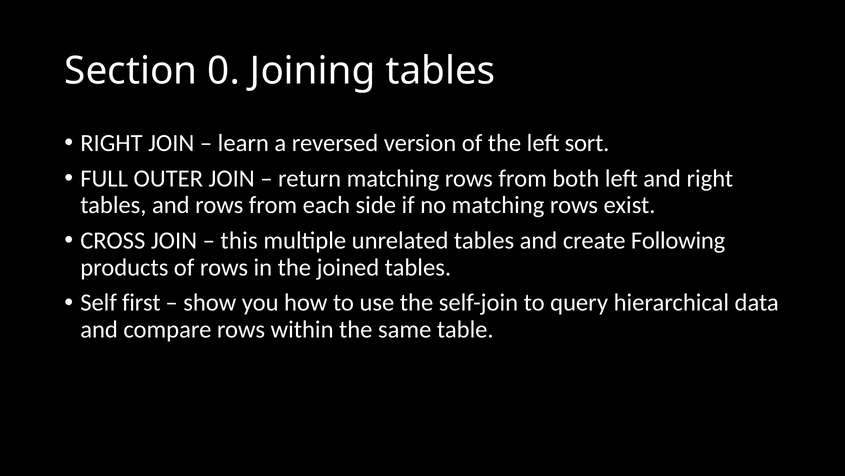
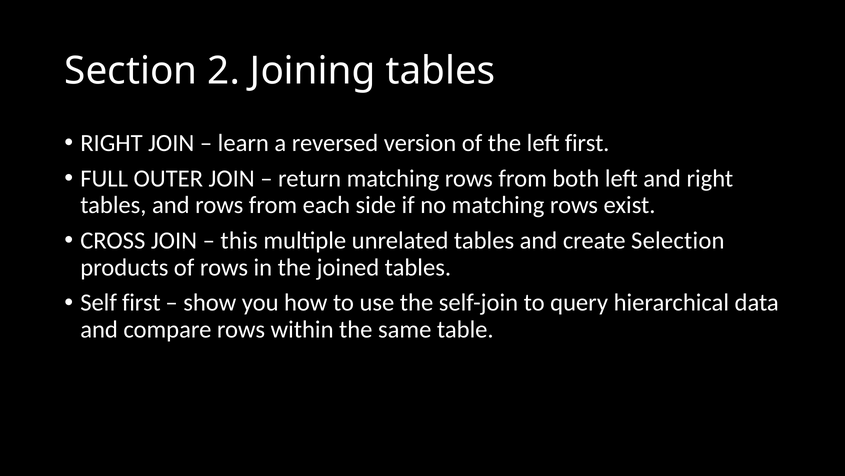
0: 0 -> 2
left sort: sort -> first
Following: Following -> Selection
